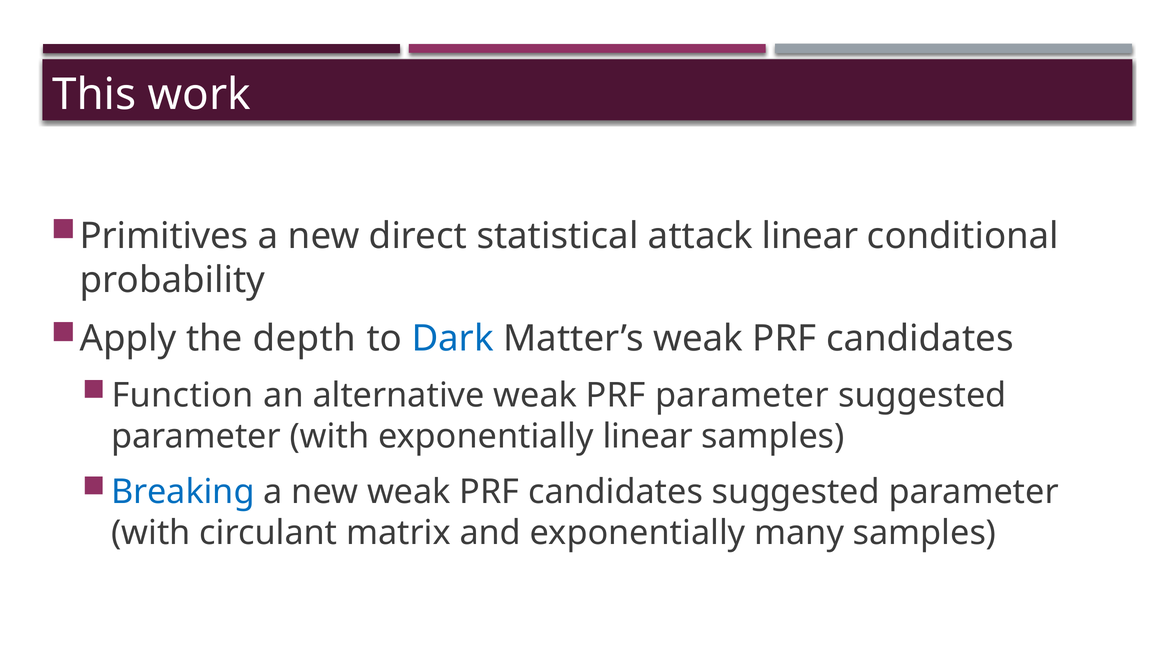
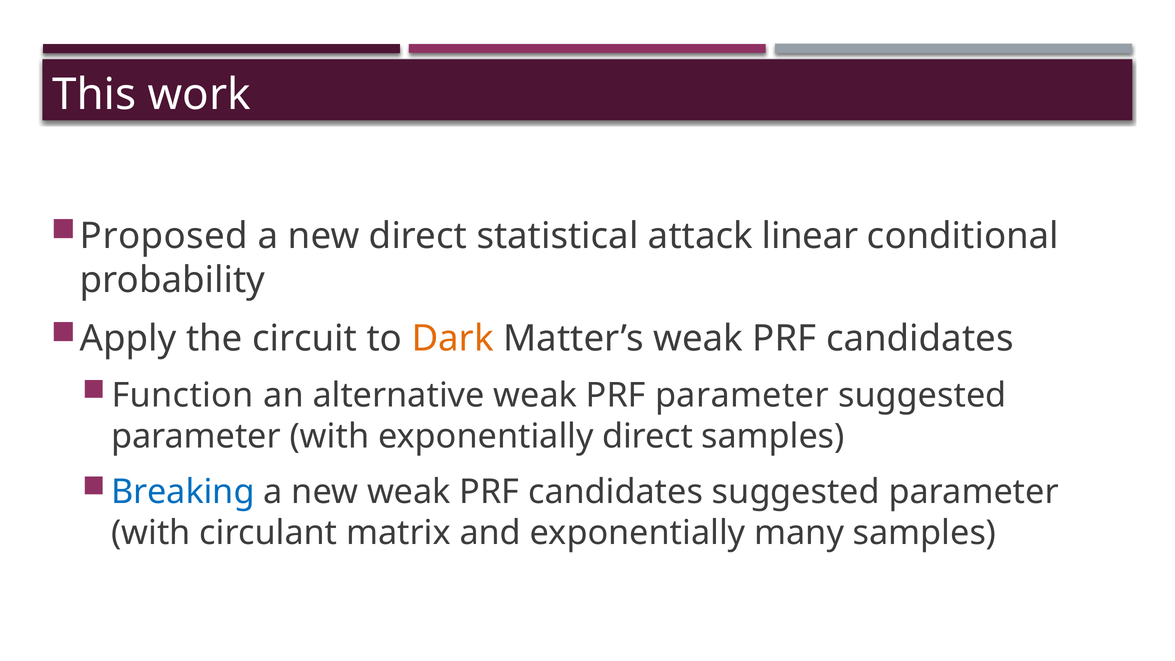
Primitives: Primitives -> Proposed
depth: depth -> circuit
Dark colour: blue -> orange
exponentially linear: linear -> direct
